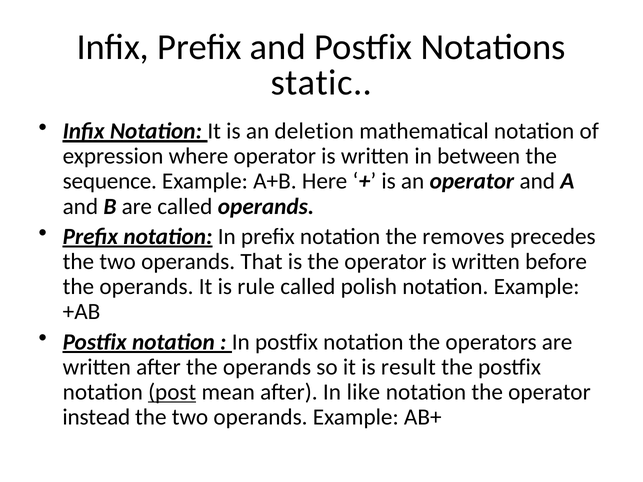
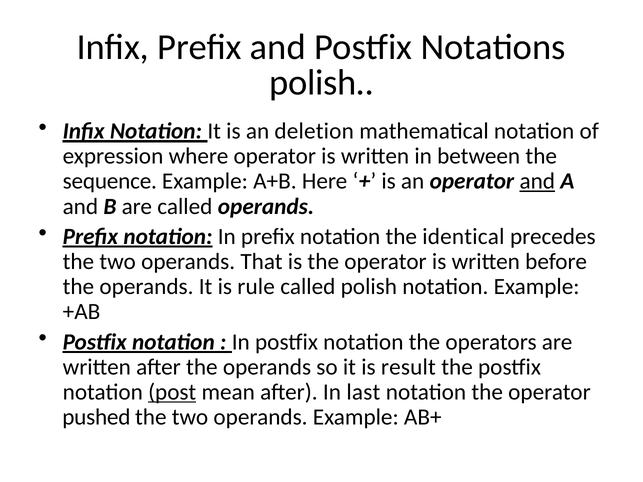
static at (321, 83): static -> polish
and at (537, 181) underline: none -> present
removes: removes -> identical
like: like -> last
instead: instead -> pushed
